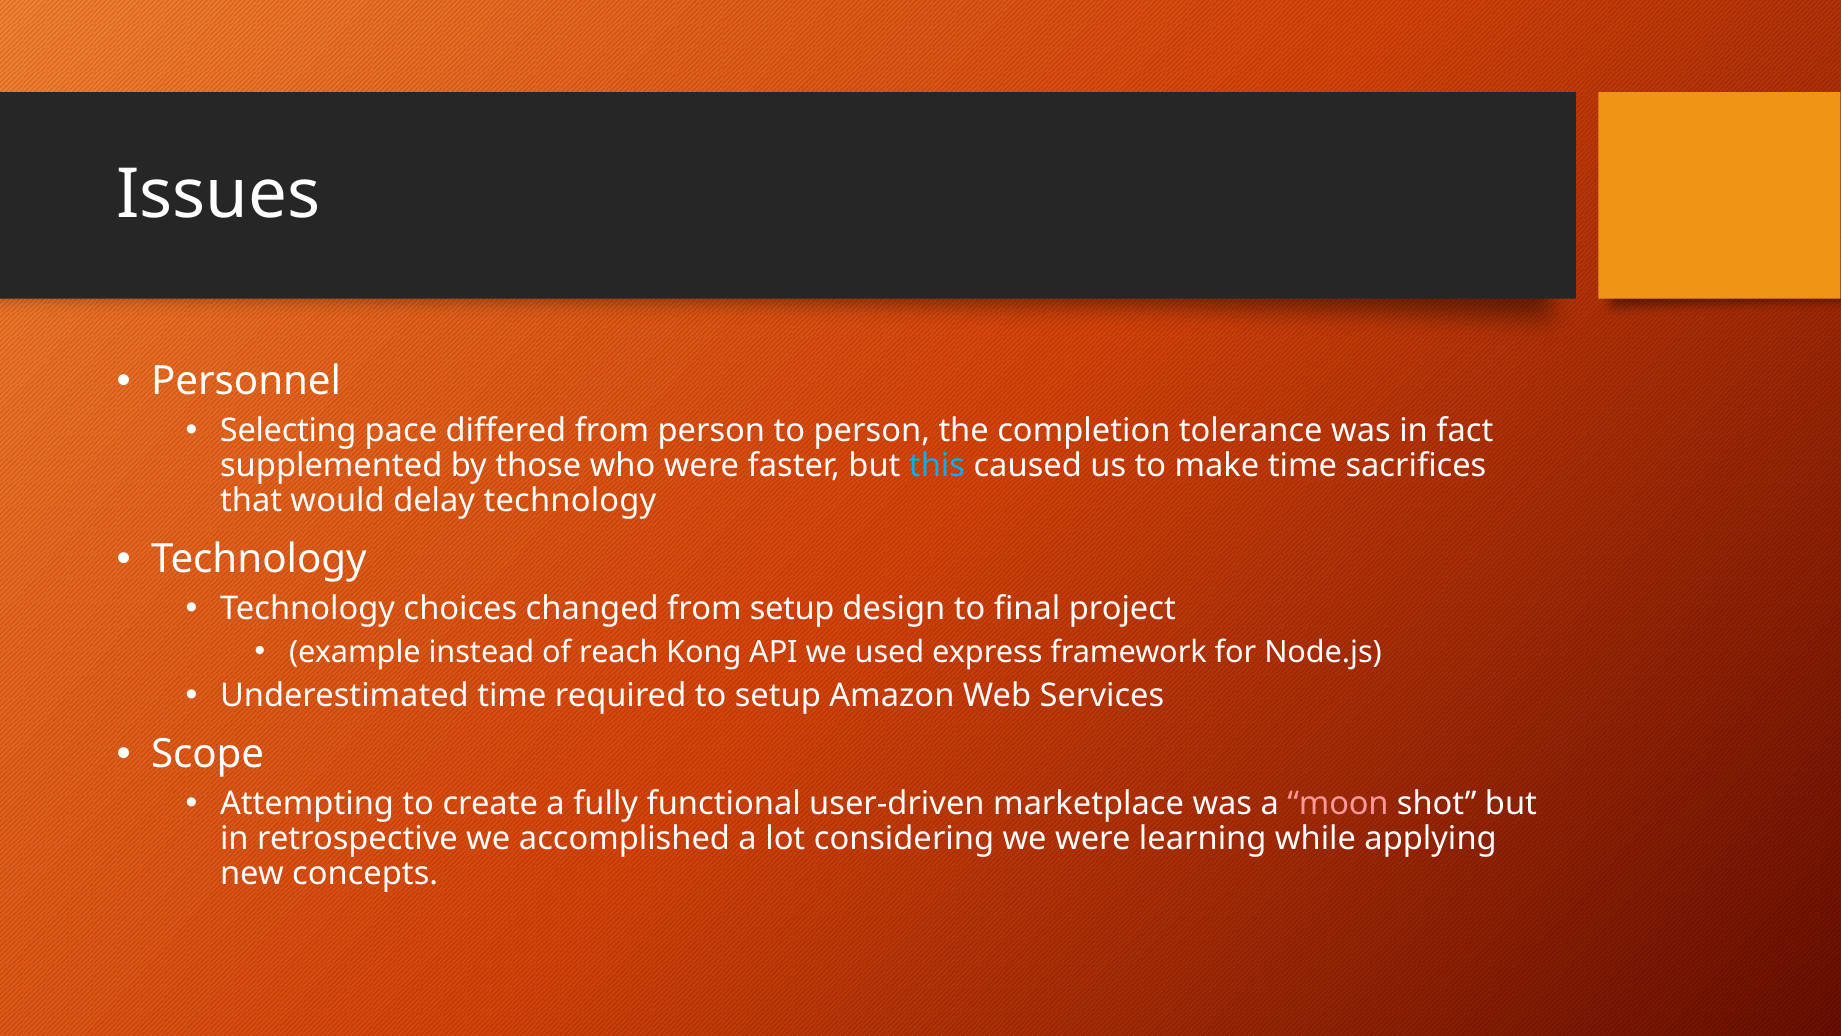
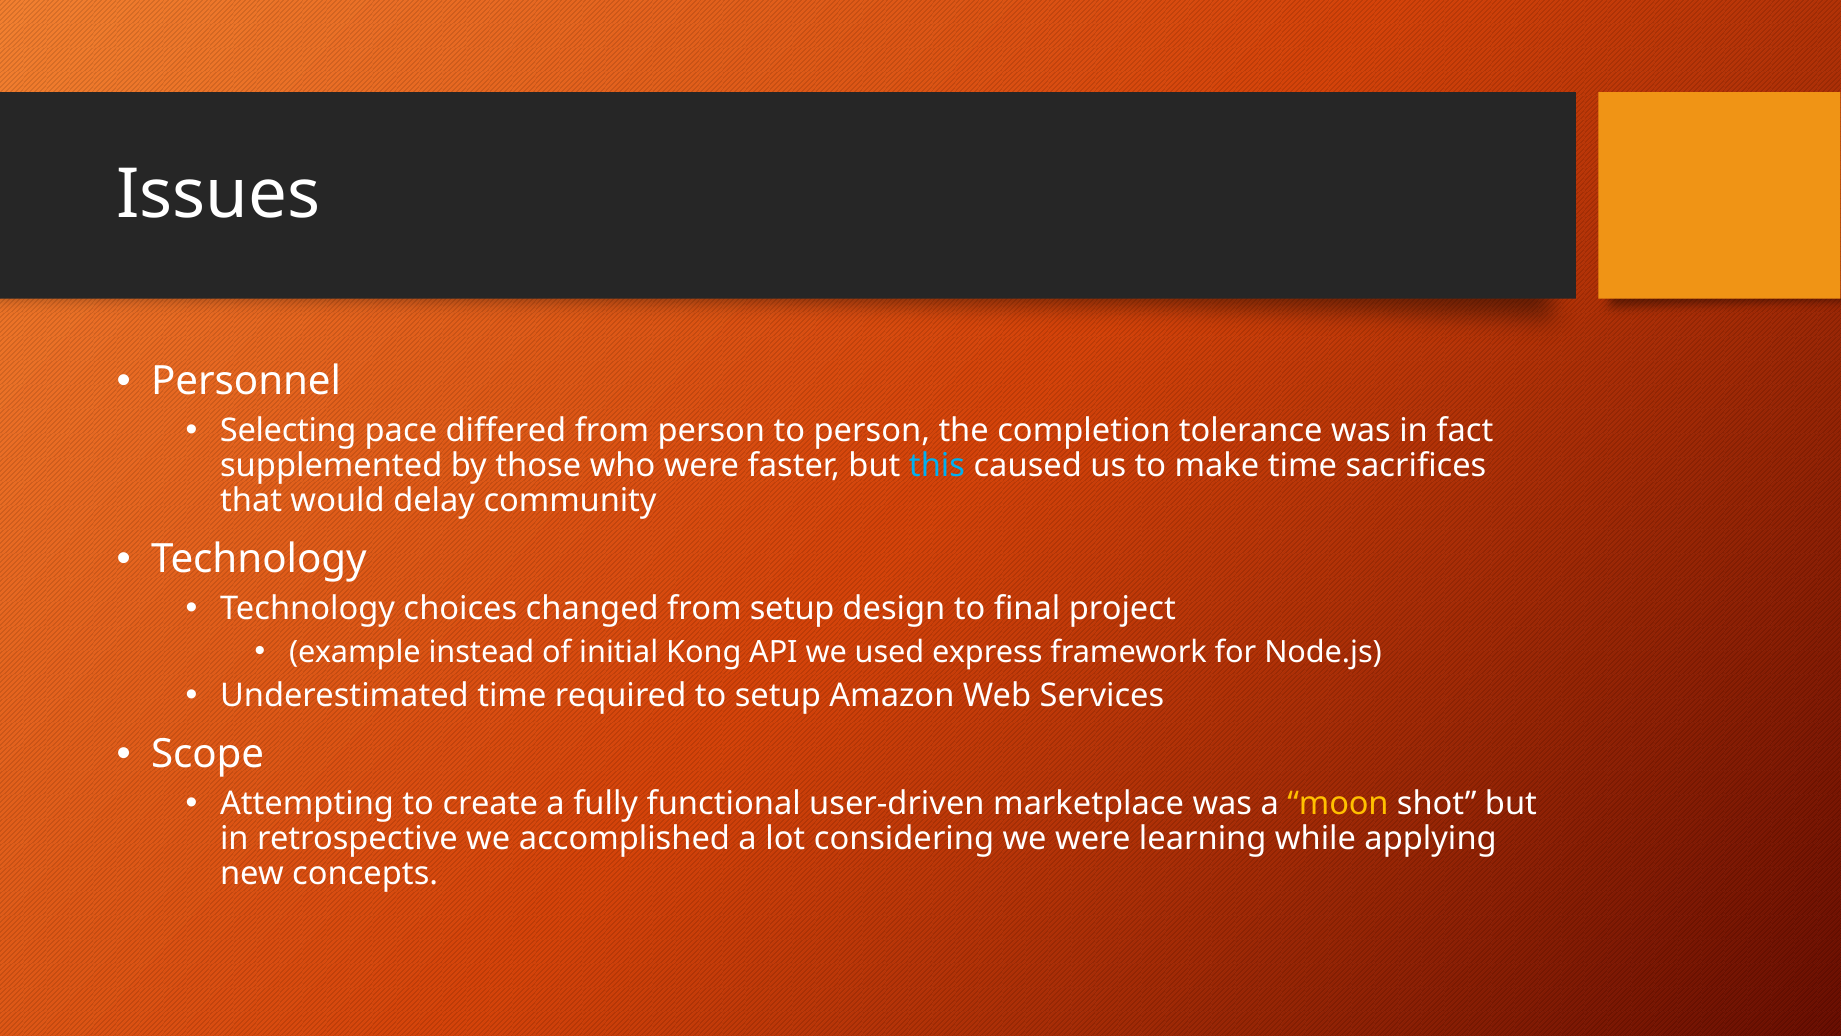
delay technology: technology -> community
reach: reach -> initial
moon colour: pink -> yellow
